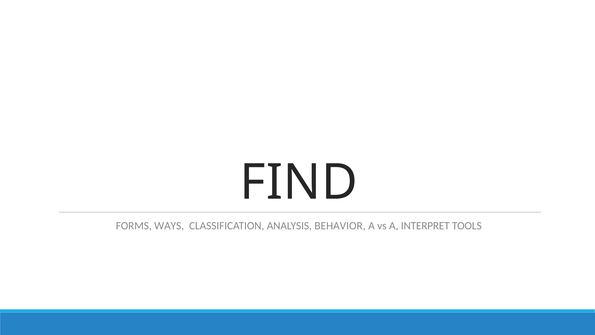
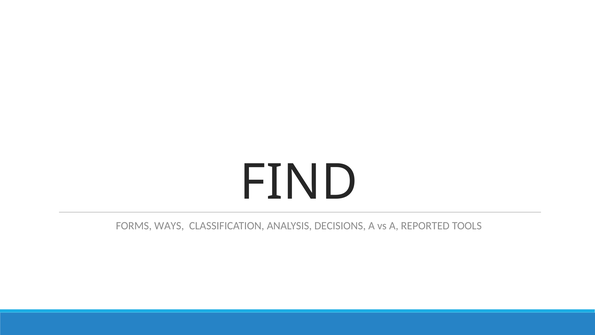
BEHAVIOR: BEHAVIOR -> DECISIONS
INTERPRET: INTERPRET -> REPORTED
